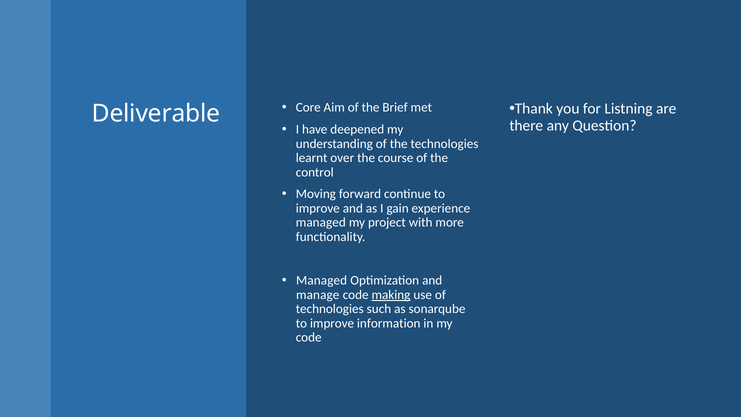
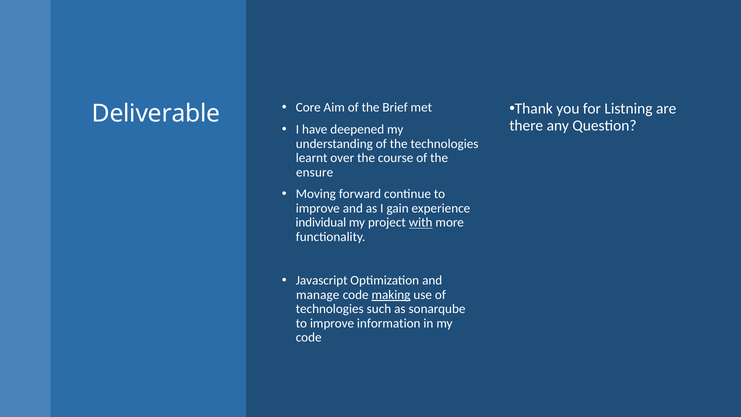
control: control -> ensure
managed at (321, 222): managed -> individual
with underline: none -> present
Managed at (322, 280): Managed -> Javascript
